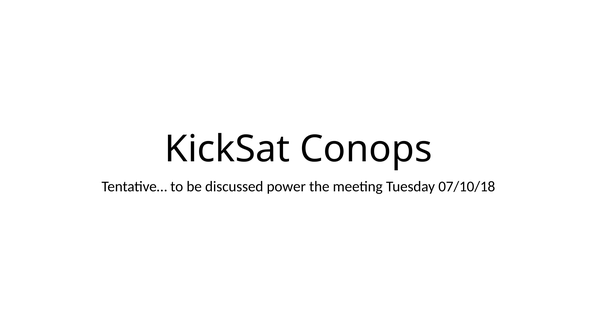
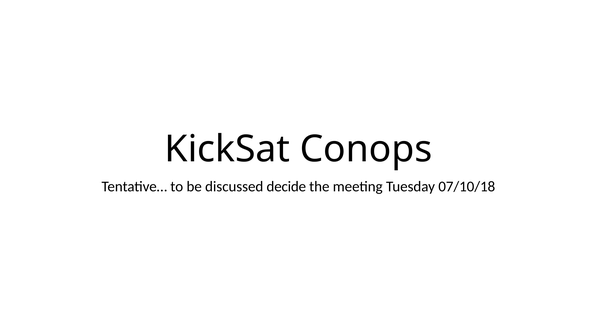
power: power -> decide
